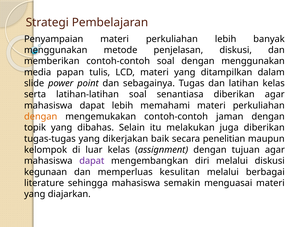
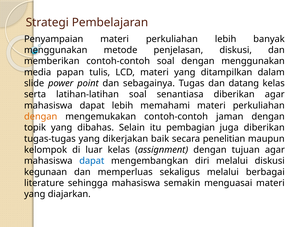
latihan: latihan -> datang
melakukan: melakukan -> pembagian
dapat at (92, 161) colour: purple -> blue
kesulitan: kesulitan -> sekaligus
